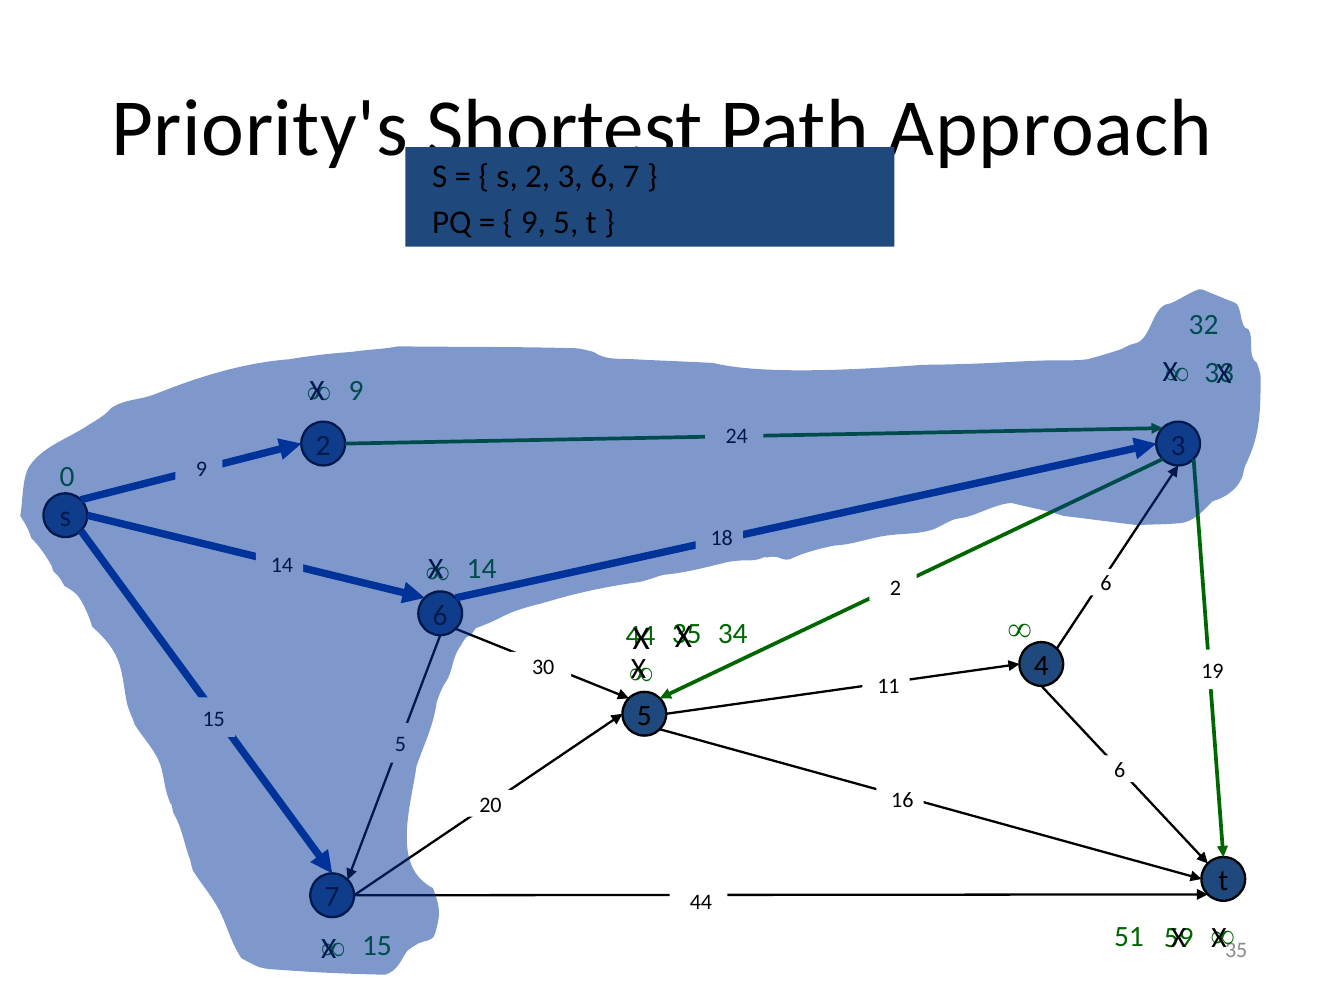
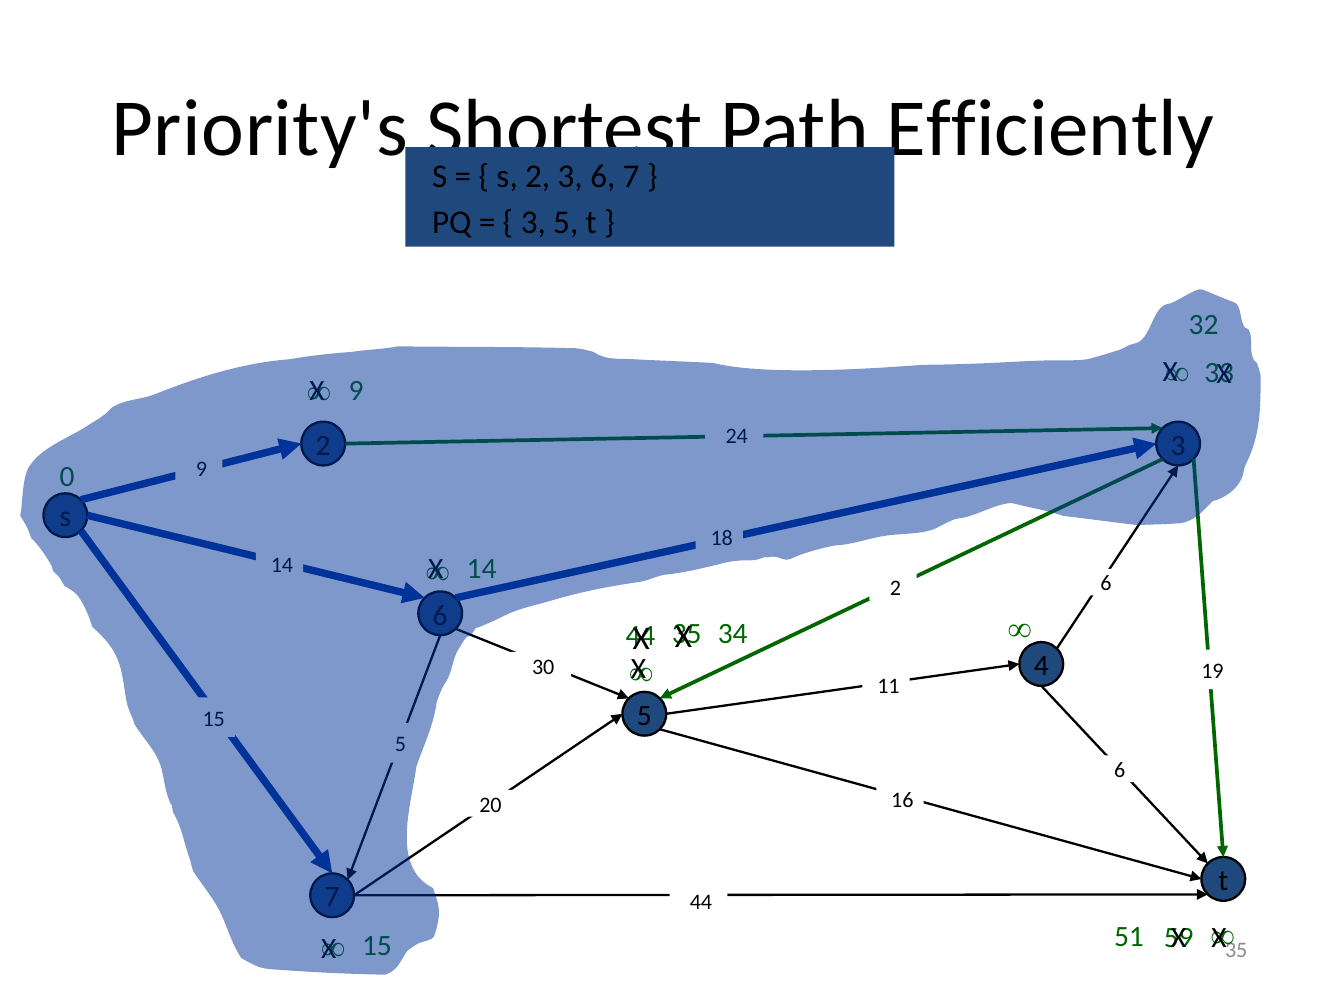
Approach: Approach -> Efficiently
9 at (533, 223): 9 -> 3
